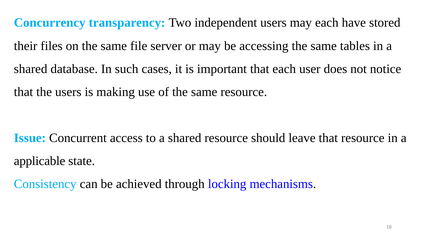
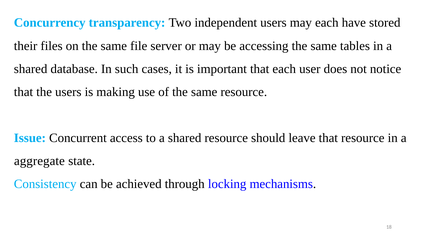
applicable: applicable -> aggregate
